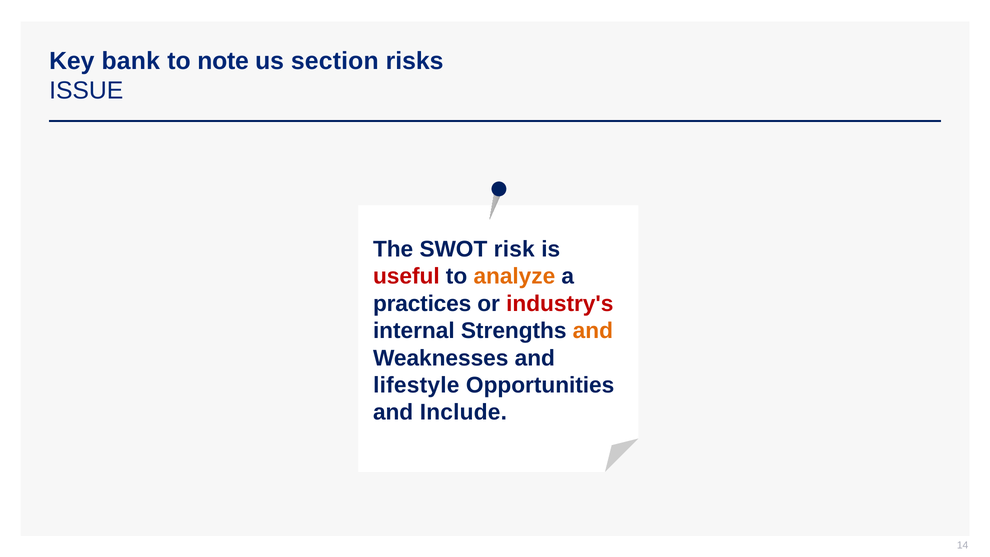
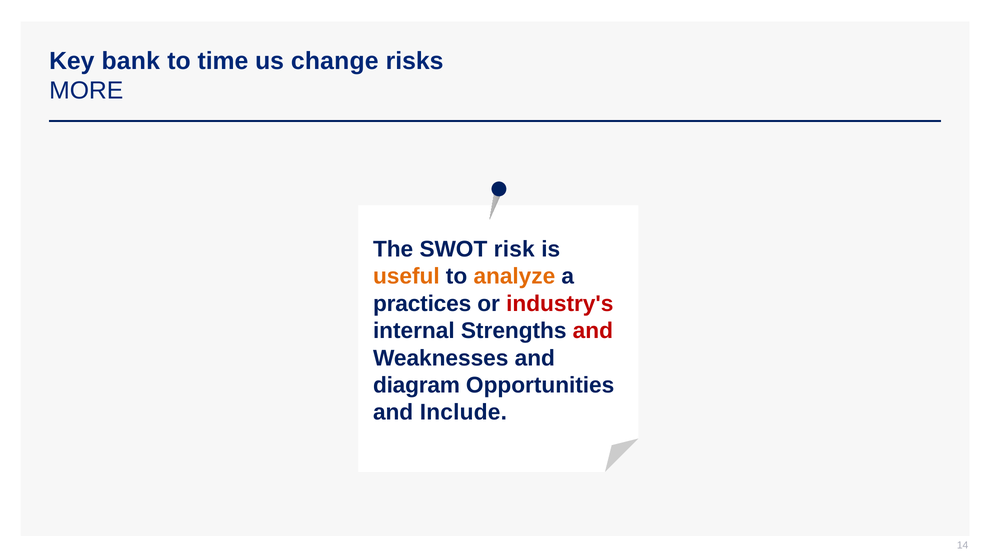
note: note -> time
section: section -> change
ISSUE: ISSUE -> MORE
useful colour: red -> orange
and at (593, 331) colour: orange -> red
lifestyle: lifestyle -> diagram
